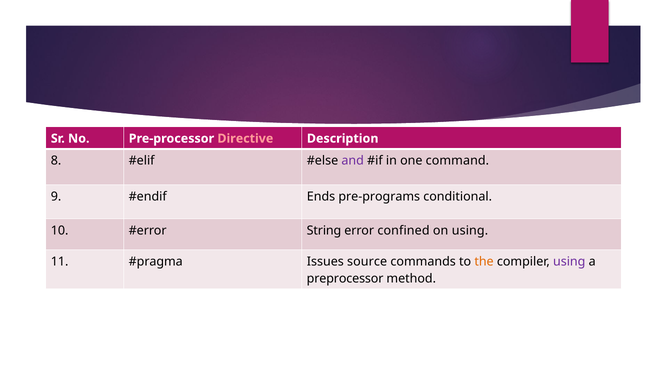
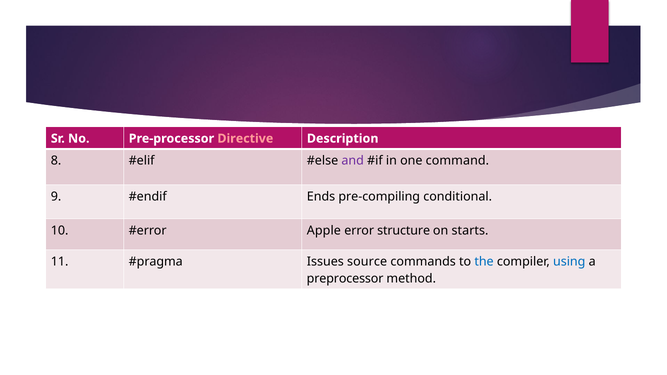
pre-programs: pre-programs -> pre-compiling
String: String -> Apple
confined: confined -> structure
on using: using -> starts
the colour: orange -> blue
using at (569, 262) colour: purple -> blue
